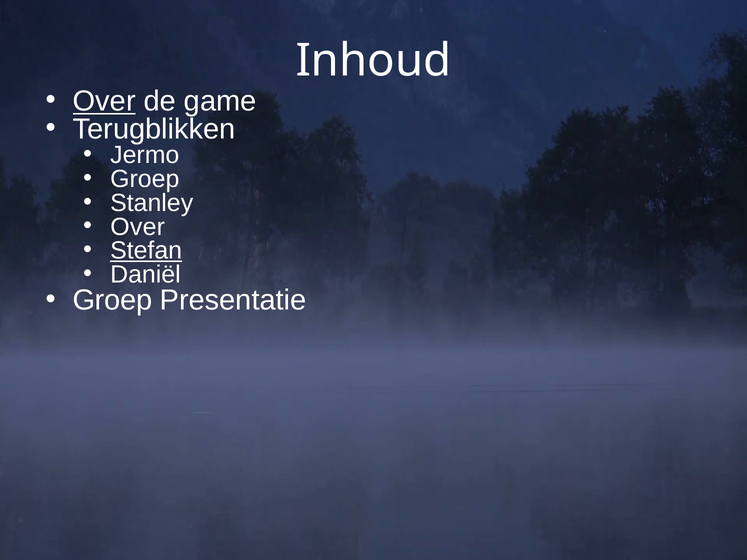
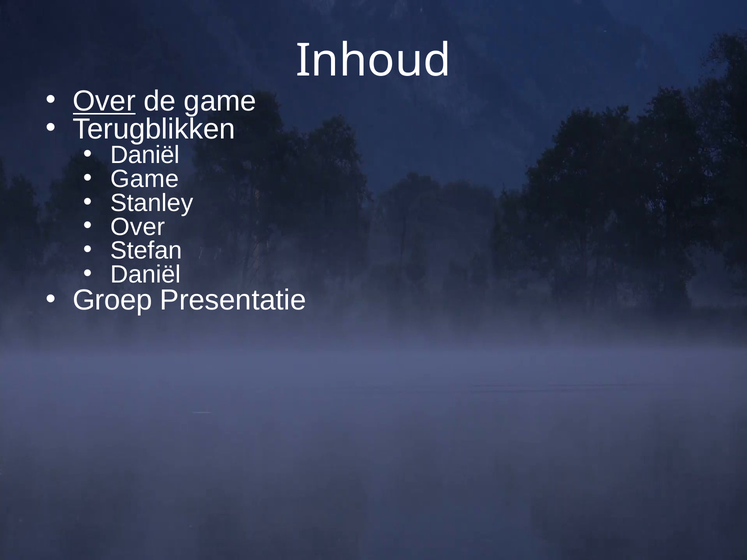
Jermo at (145, 155): Jermo -> Daniël
Groep at (145, 179): Groep -> Game
Stefan underline: present -> none
